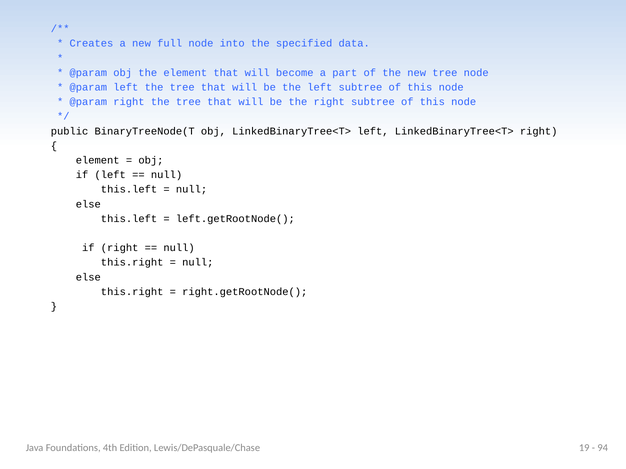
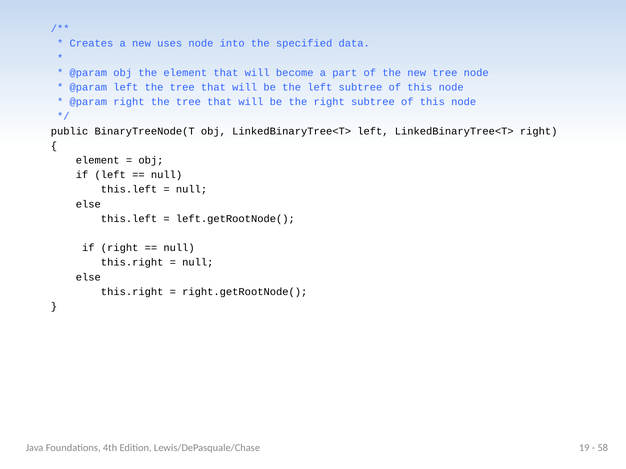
full: full -> uses
94: 94 -> 58
